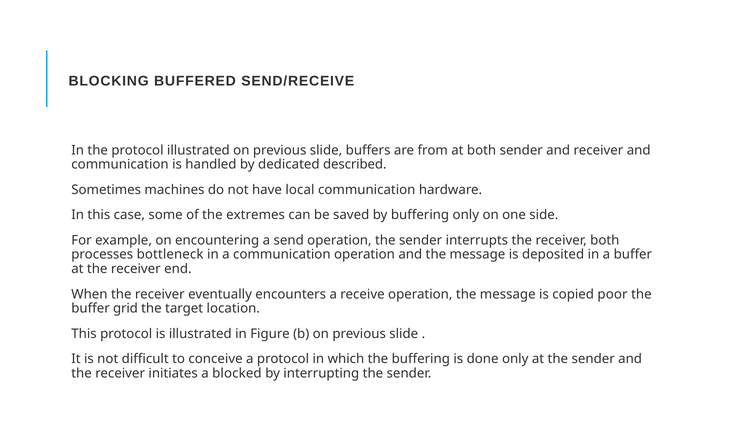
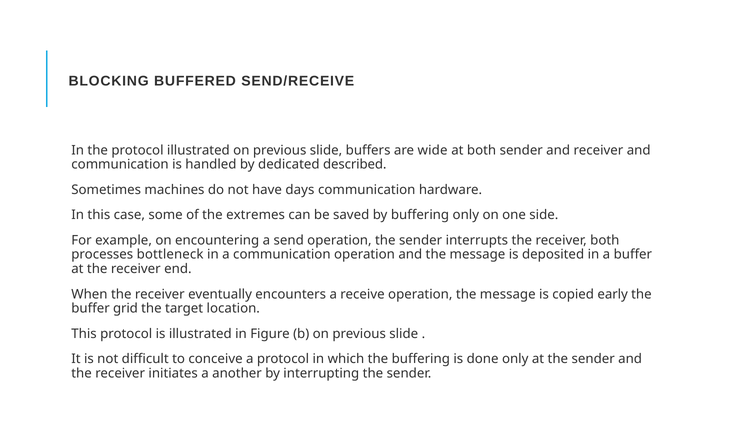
from: from -> wide
local: local -> days
poor: poor -> early
blocked: blocked -> another
